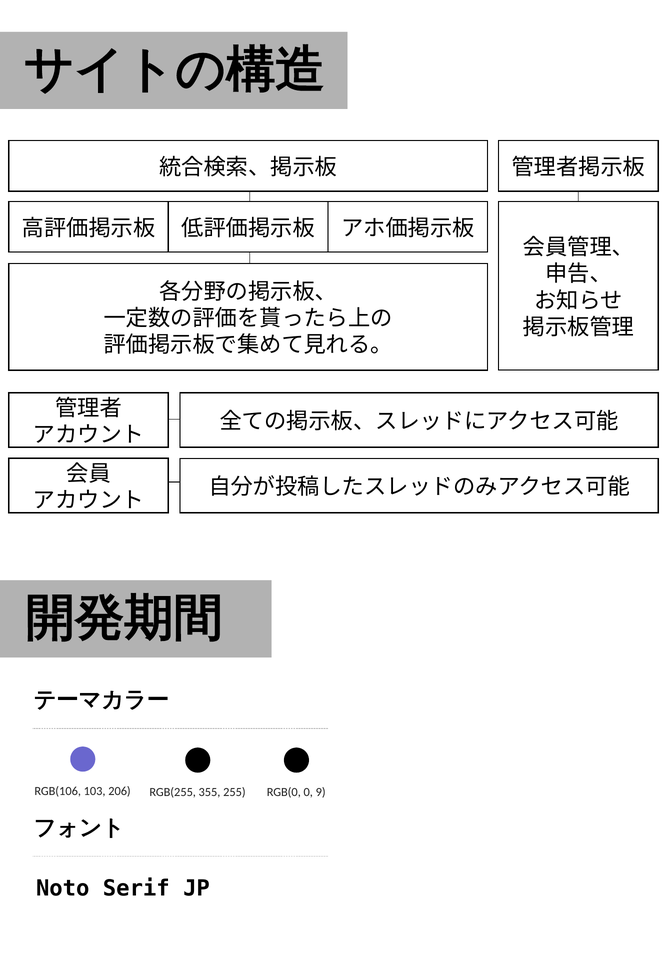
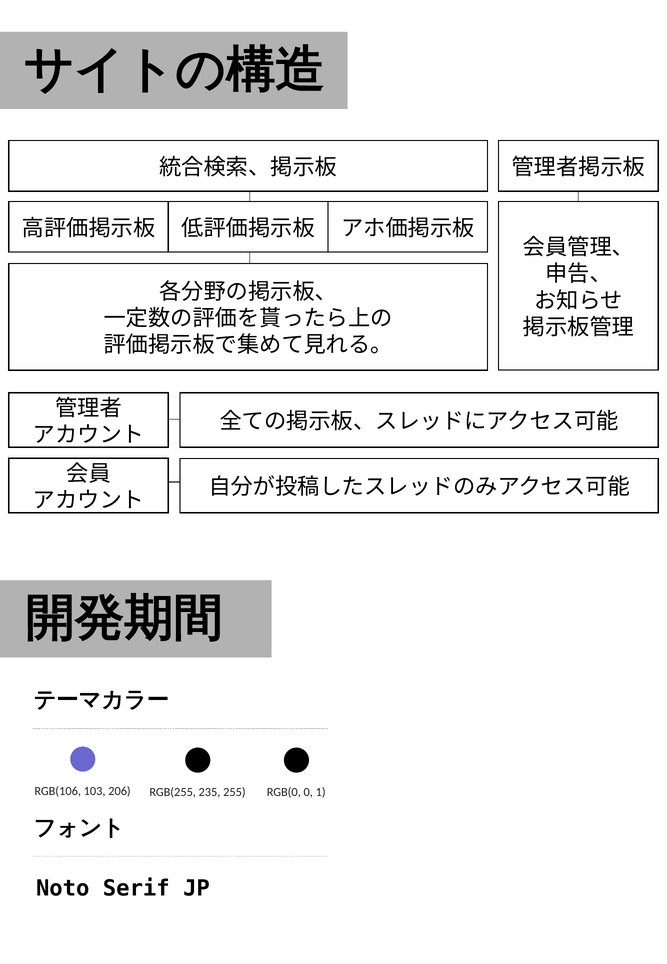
355: 355 -> 235
9: 9 -> 1
